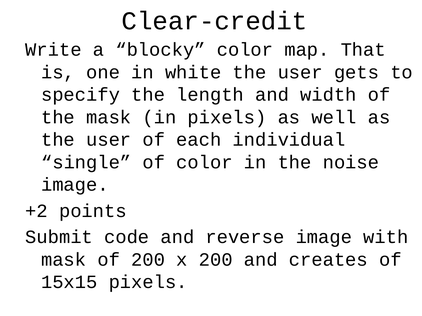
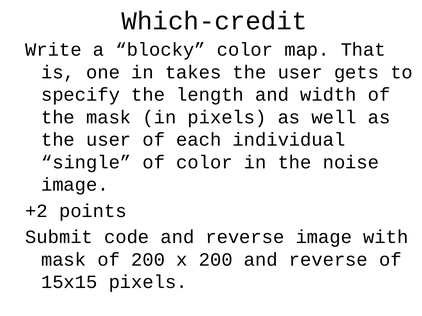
Clear-credit: Clear-credit -> Which-credit
white: white -> takes
200 and creates: creates -> reverse
